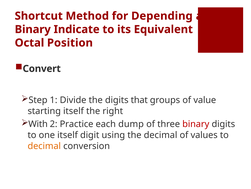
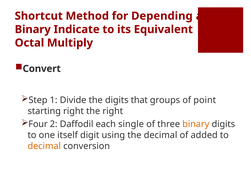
Position: Position -> Multiply
value: value -> point
starting itself: itself -> right
With: With -> Four
Practice: Practice -> Daffodil
dump: dump -> single
binary at (196, 124) colour: red -> orange
values: values -> added
